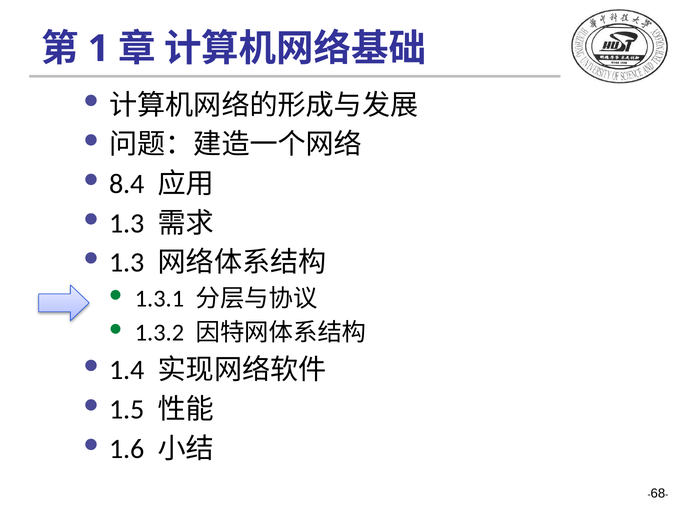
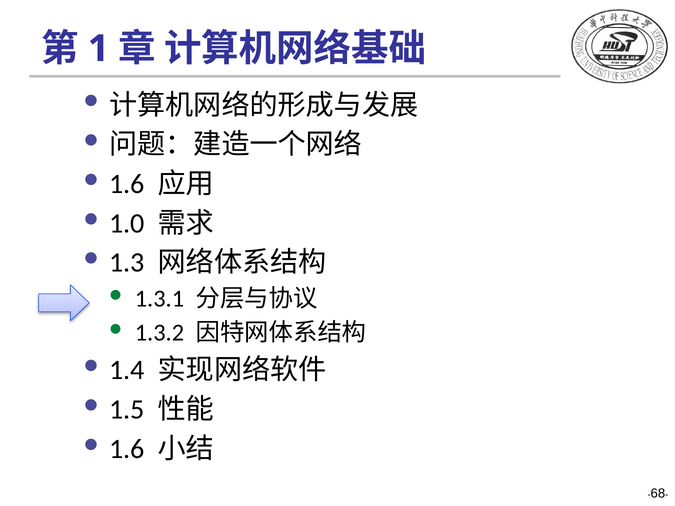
8.4 at (127, 184): 8.4 -> 1.6
1.3 at (127, 223): 1.3 -> 1.0
